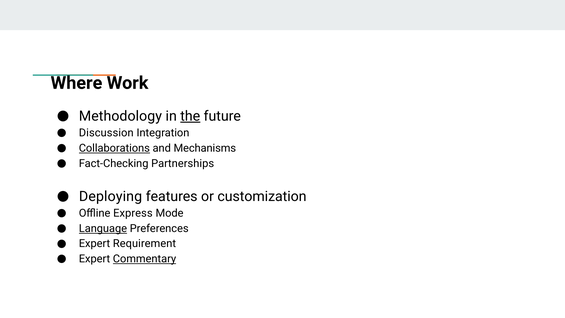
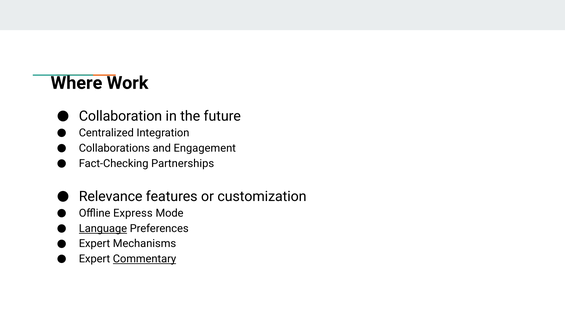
Methodology: Methodology -> Collaboration
the underline: present -> none
Discussion: Discussion -> Centralized
Collaborations underline: present -> none
Mechanisms: Mechanisms -> Engagement
Deploying: Deploying -> Relevance
Requirement: Requirement -> Mechanisms
